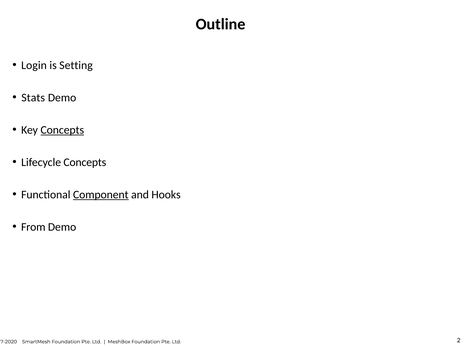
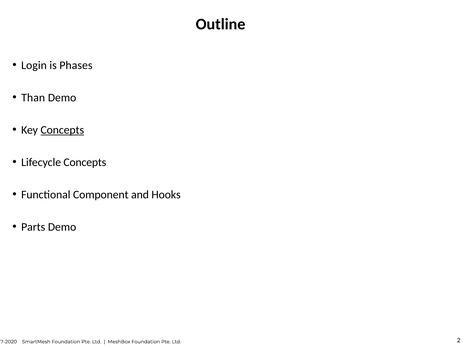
Setting: Setting -> Phases
Stats: Stats -> Than
Component underline: present -> none
From: From -> Parts
